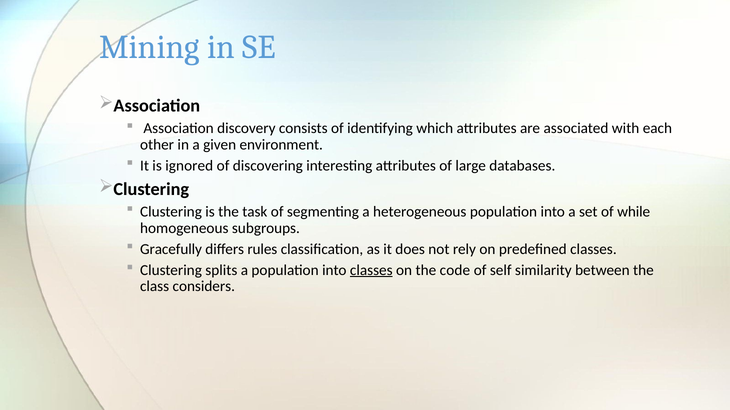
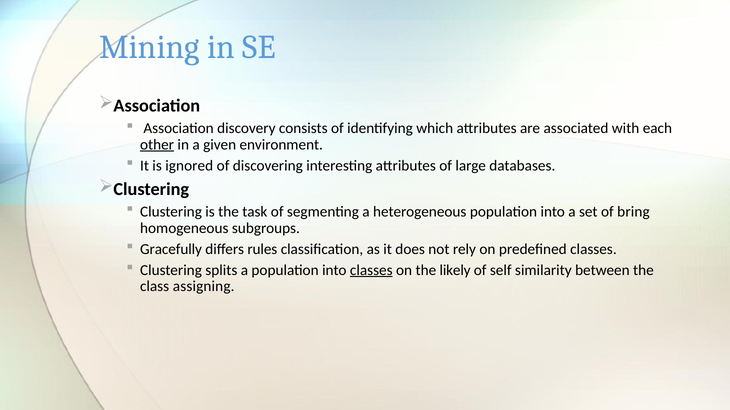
other underline: none -> present
while: while -> bring
code: code -> likely
considers: considers -> assigning
